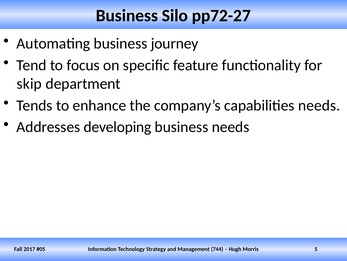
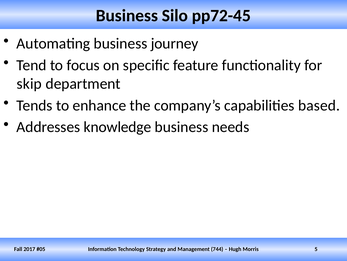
pp72-27: pp72-27 -> pp72-45
capabilities needs: needs -> based
developing: developing -> knowledge
